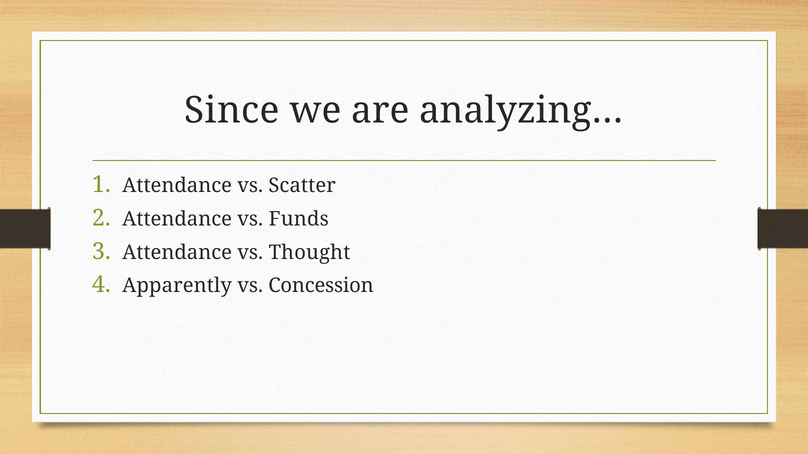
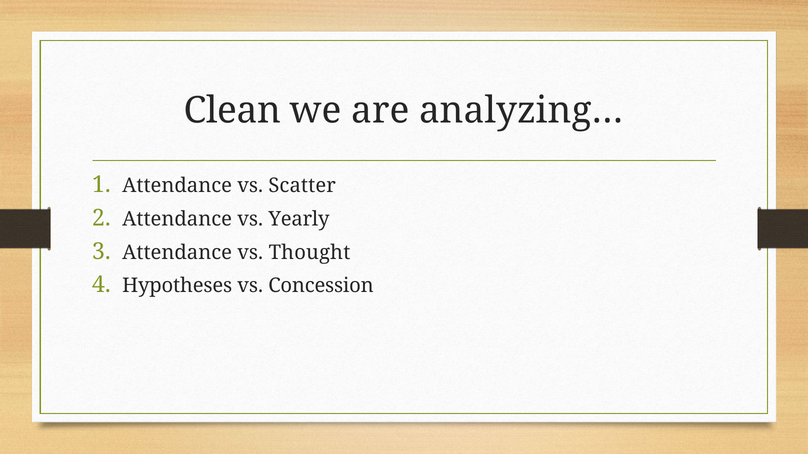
Since: Since -> Clean
Funds: Funds -> Yearly
Apparently: Apparently -> Hypotheses
